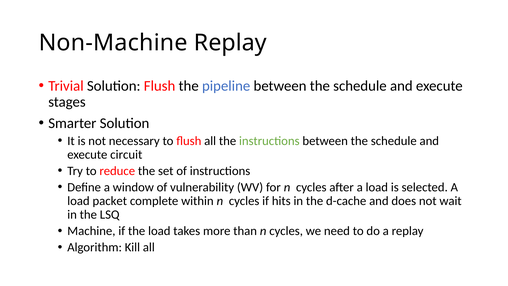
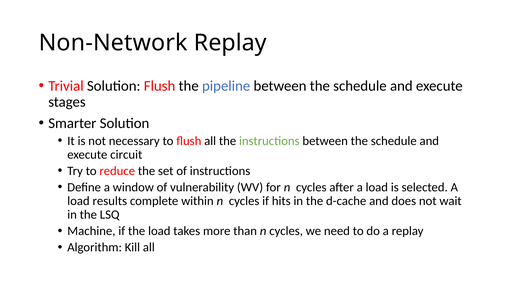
Non-Machine: Non-Machine -> Non-Network
packet: packet -> results
